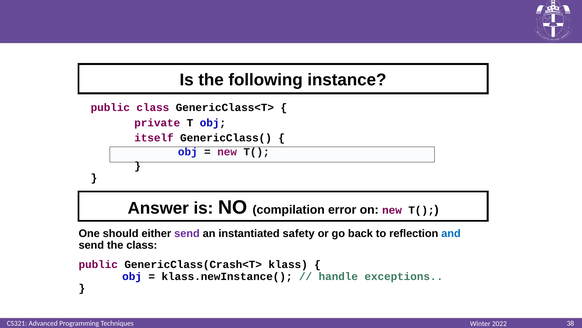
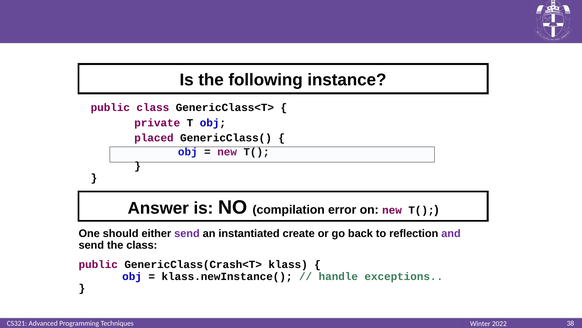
itself: itself -> placed
safety: safety -> create
and colour: blue -> purple
